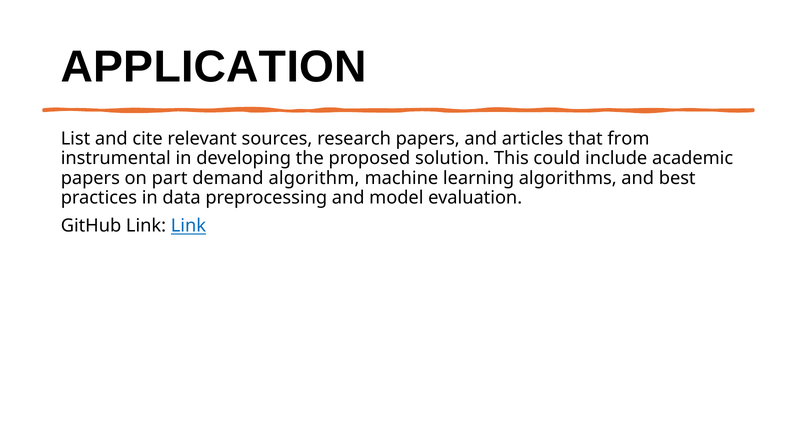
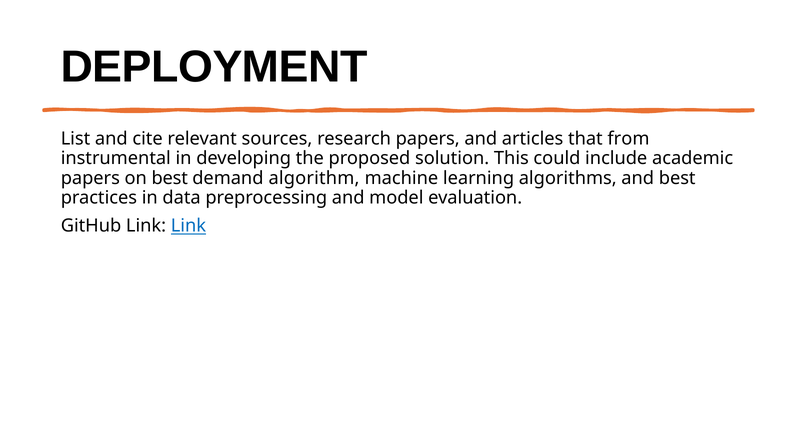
APPLICATION: APPLICATION -> DEPLOYMENT
on part: part -> best
